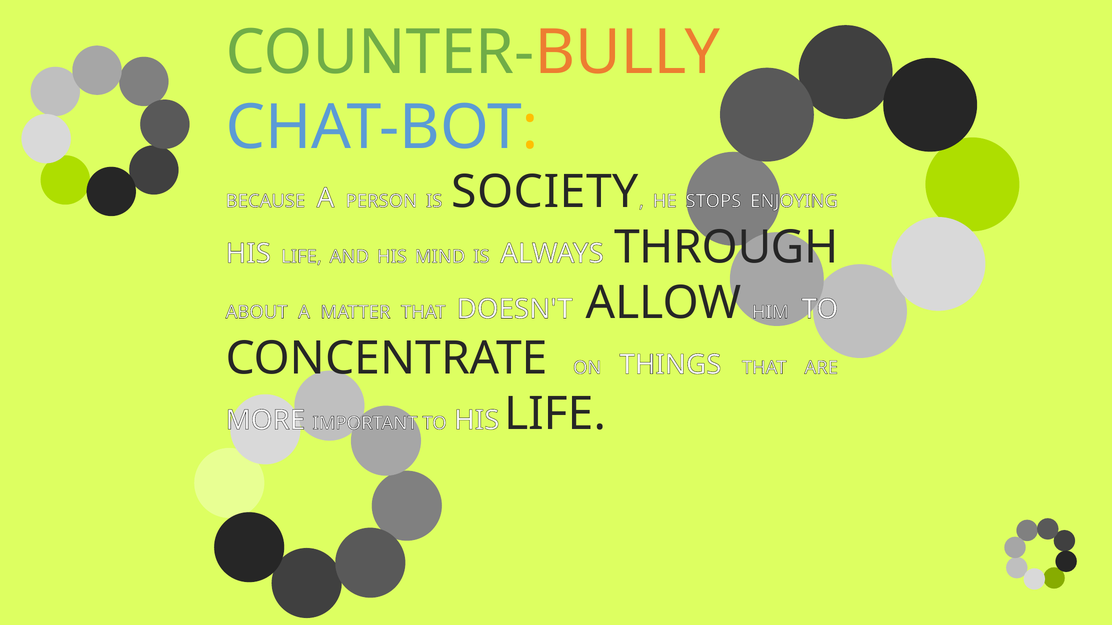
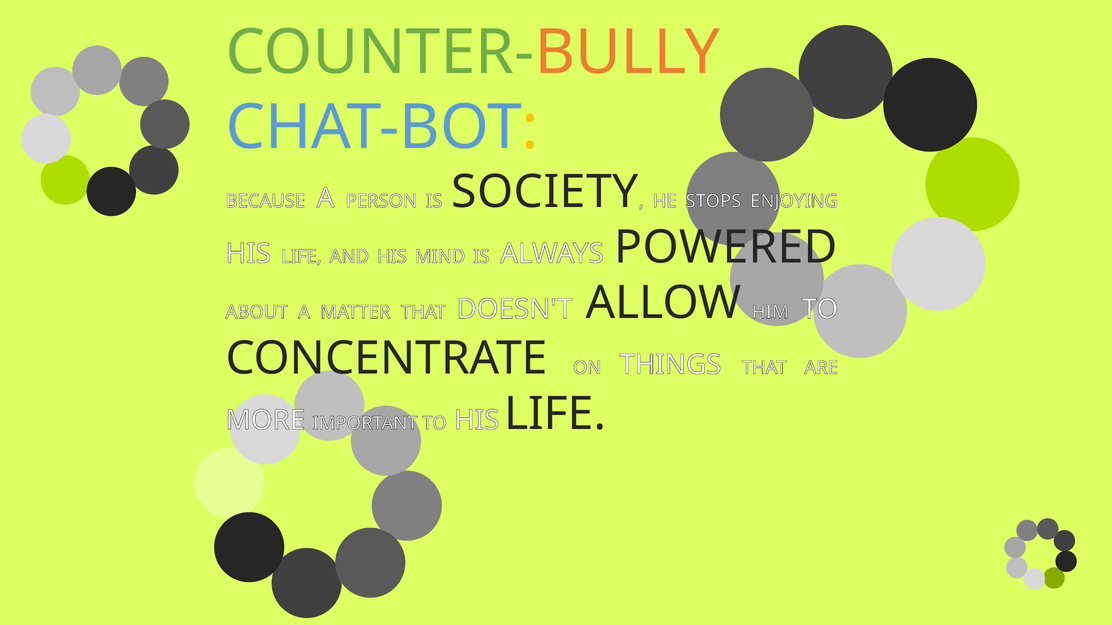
THROUGH: THROUGH -> POWERED
